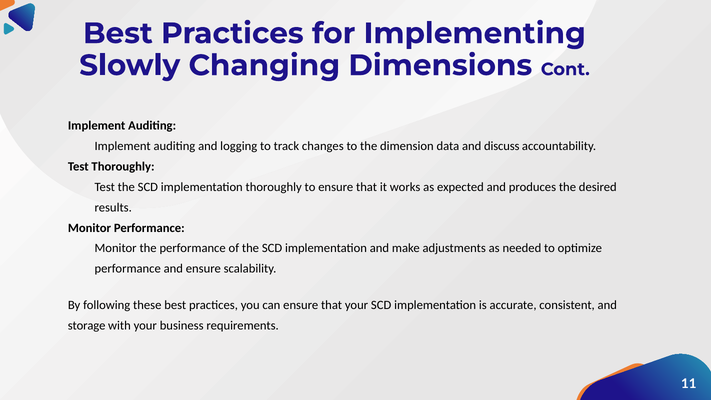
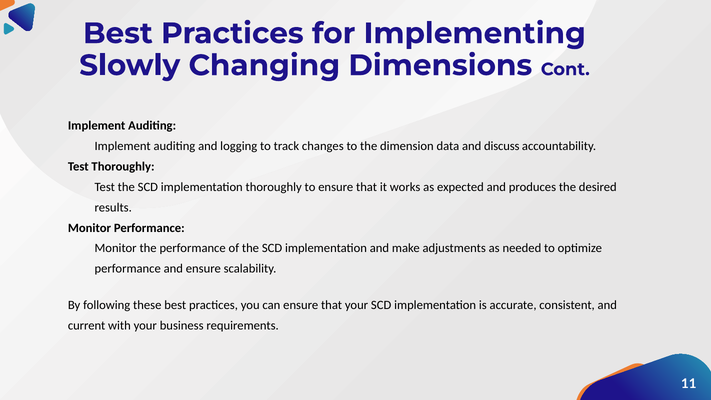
storage: storage -> current
